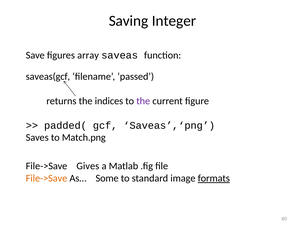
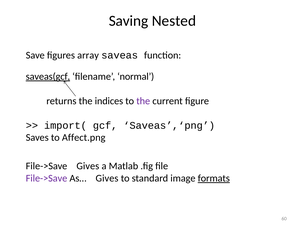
Integer: Integer -> Nested
saveas(gcf underline: none -> present
passed: passed -> normal
padded(: padded( -> import(
Match.png: Match.png -> Affect.png
File->Save at (47, 178) colour: orange -> purple
As… Some: Some -> Gives
